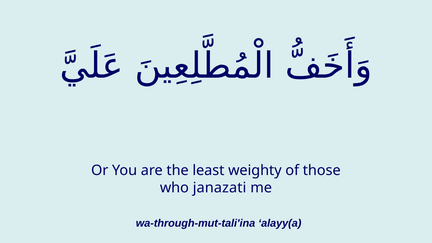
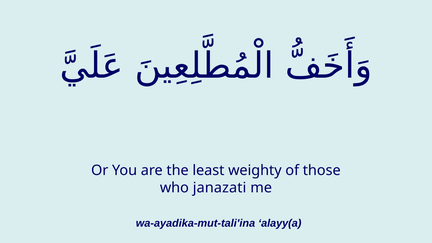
wa-through-mut-tali'ina: wa-through-mut-tali'ina -> wa-ayadika-mut-tali'ina
